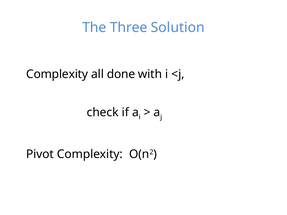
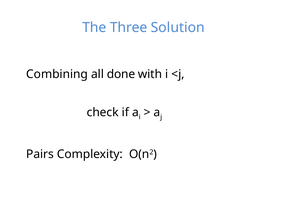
Complexity at (57, 74): Complexity -> Combining
Pivot: Pivot -> Pairs
